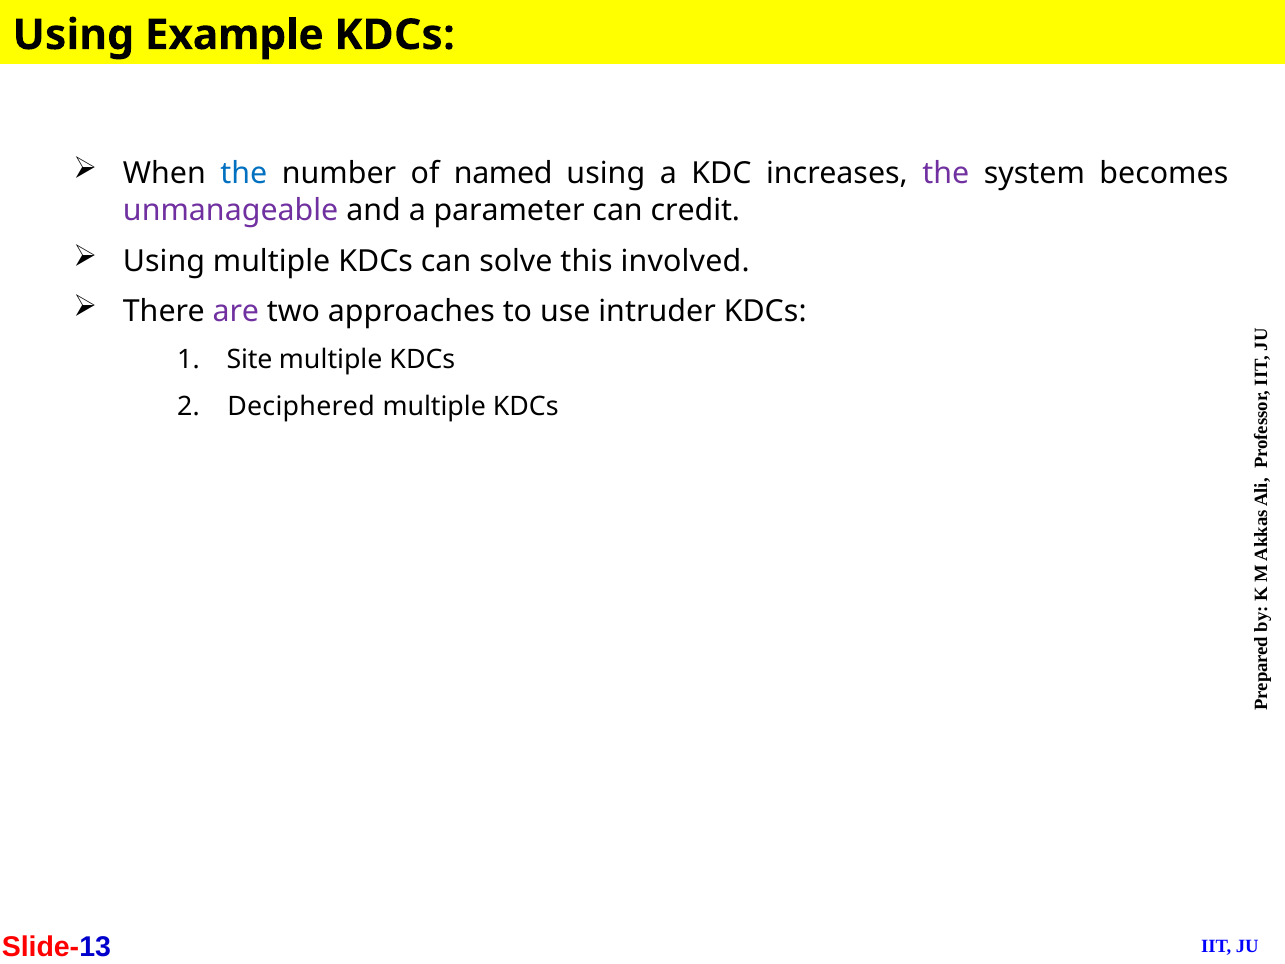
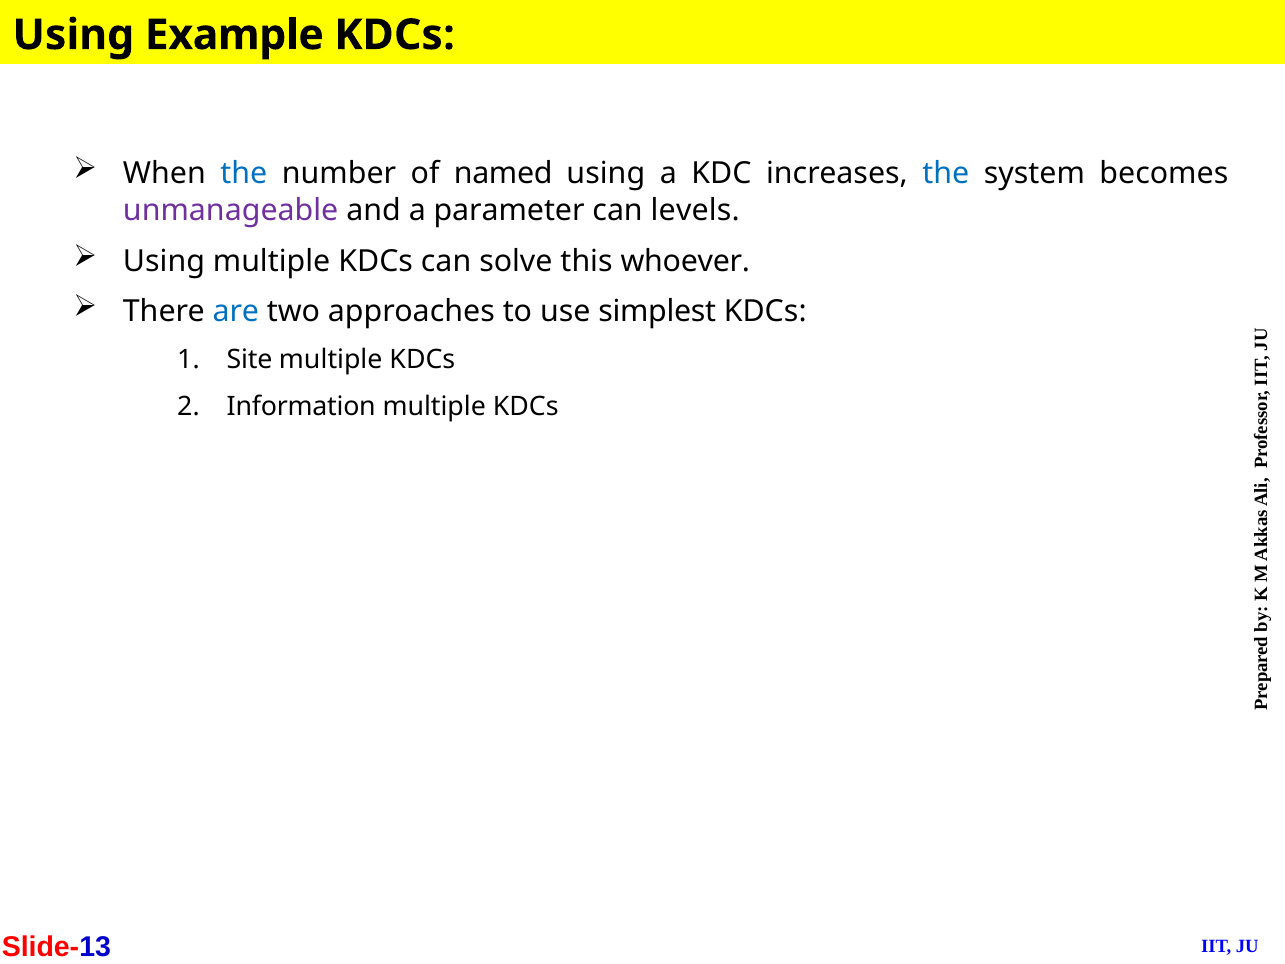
the at (946, 174) colour: purple -> blue
credit: credit -> levels
involved: involved -> whoever
are colour: purple -> blue
intruder: intruder -> simplest
Deciphered: Deciphered -> Information
